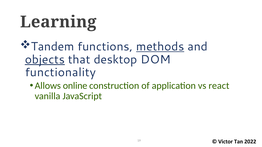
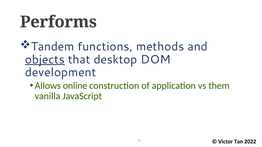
Learning: Learning -> Performs
methods underline: present -> none
functionality: functionality -> development
react: react -> them
